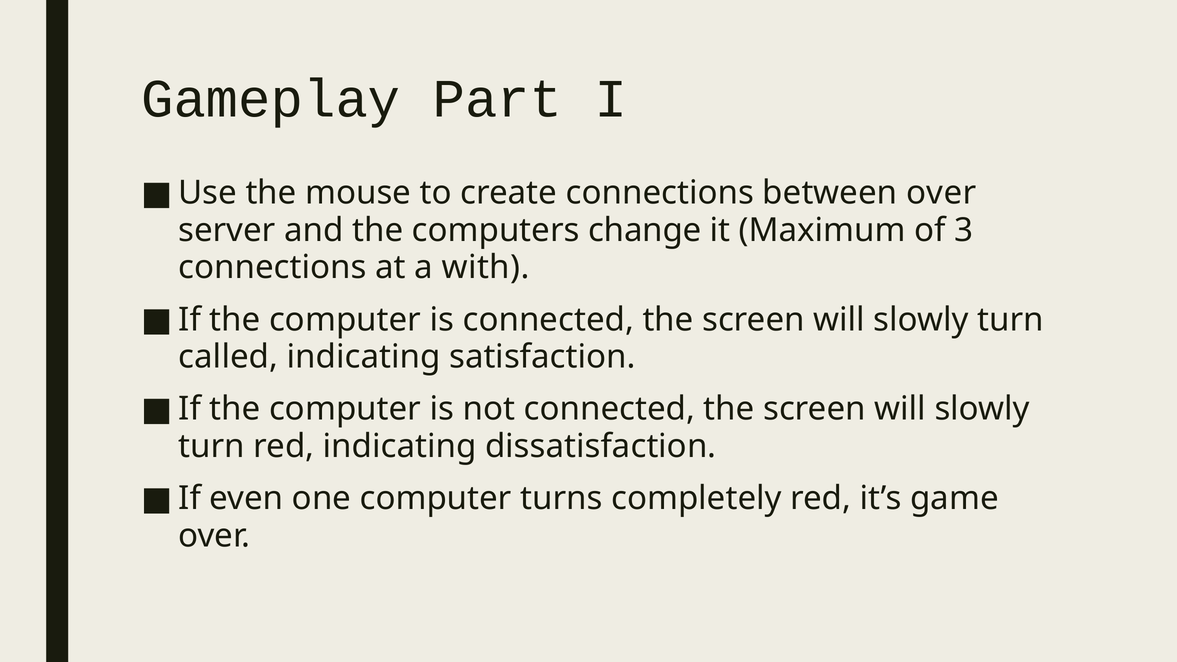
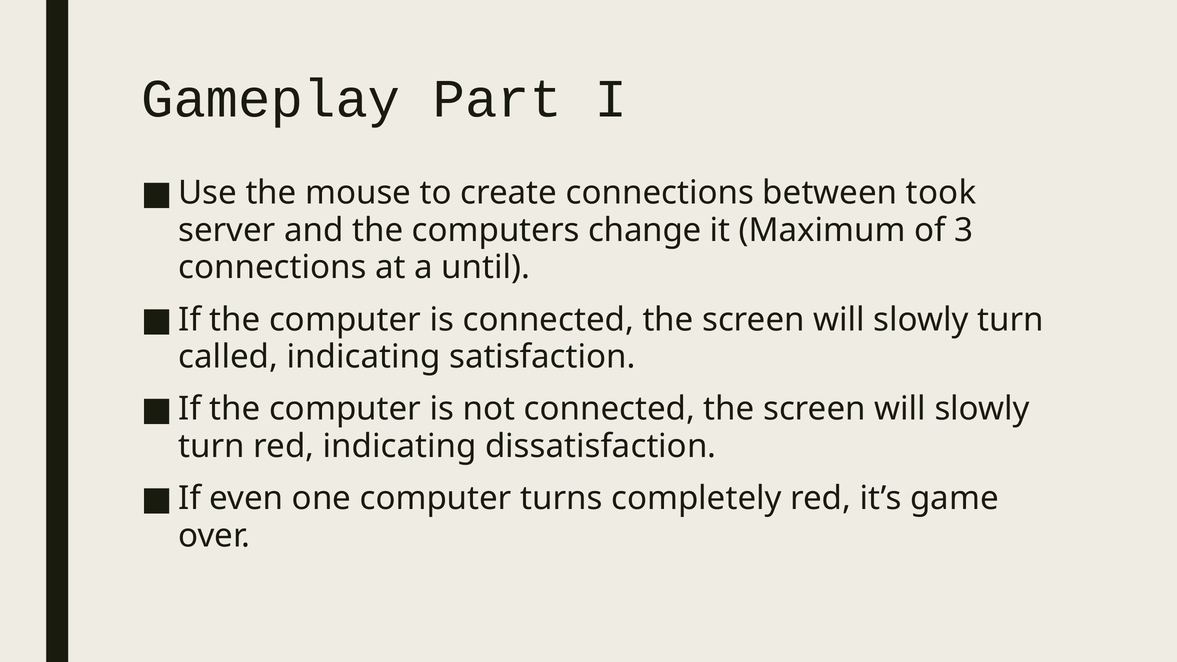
between over: over -> took
with: with -> until
